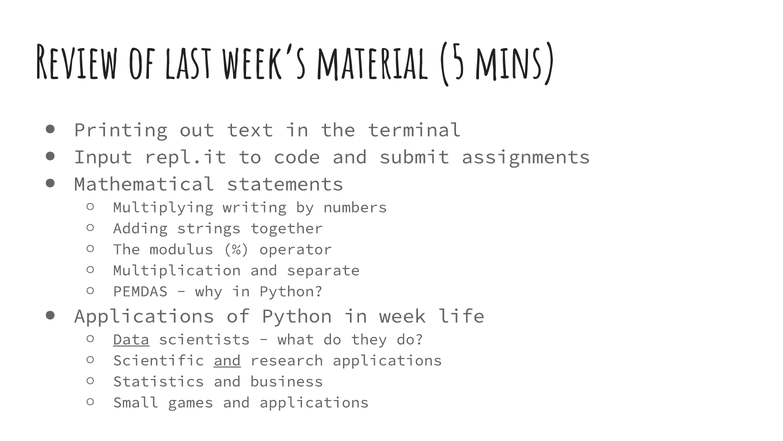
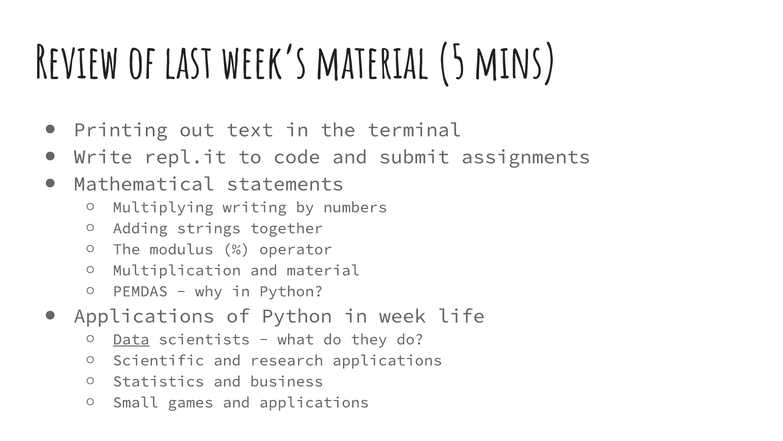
Input: Input -> Write
and separate: separate -> material
and at (227, 360) underline: present -> none
